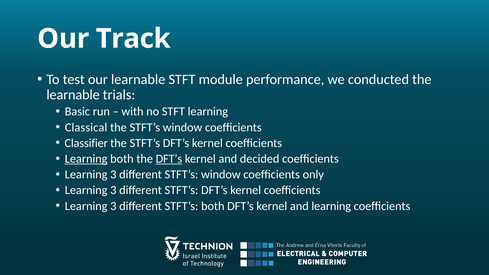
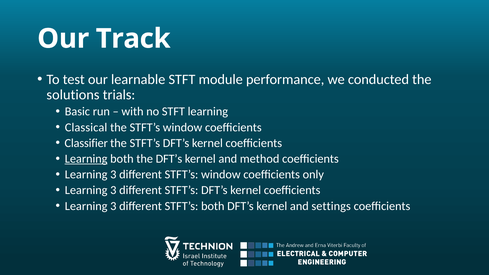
learnable at (73, 95): learnable -> solutions
DFT’s at (169, 159) underline: present -> none
decided: decided -> method
and learning: learning -> settings
